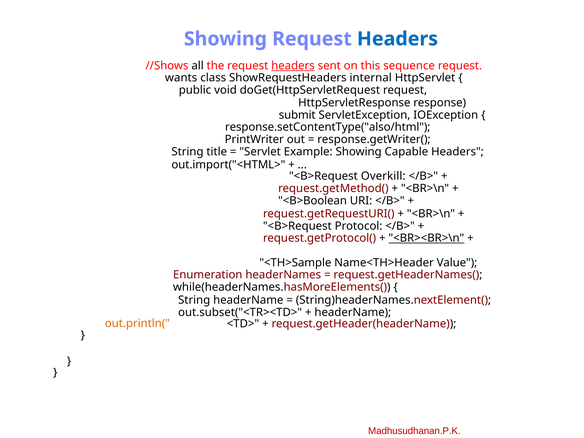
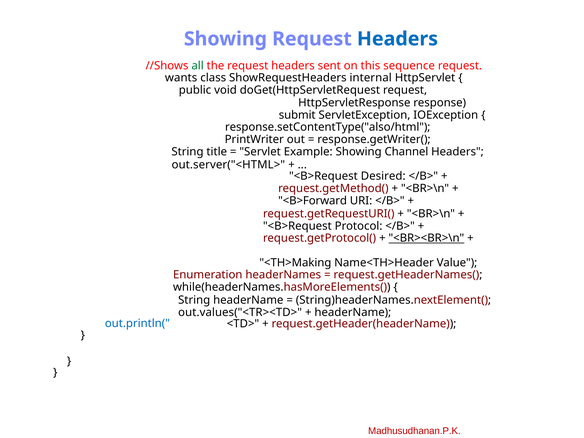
all colour: black -> green
headers at (293, 66) underline: present -> none
Capable: Capable -> Channel
out.import("<HTML>: out.import("<HTML> -> out.server("<HTML>
Overkill: Overkill -> Desired
<B>Boolean: <B>Boolean -> <B>Forward
<TH>Sample: <TH>Sample -> <TH>Making
out.subset("<TR><TD>: out.subset("<TR><TD> -> out.values("<TR><TD>
out.println( colour: orange -> blue
